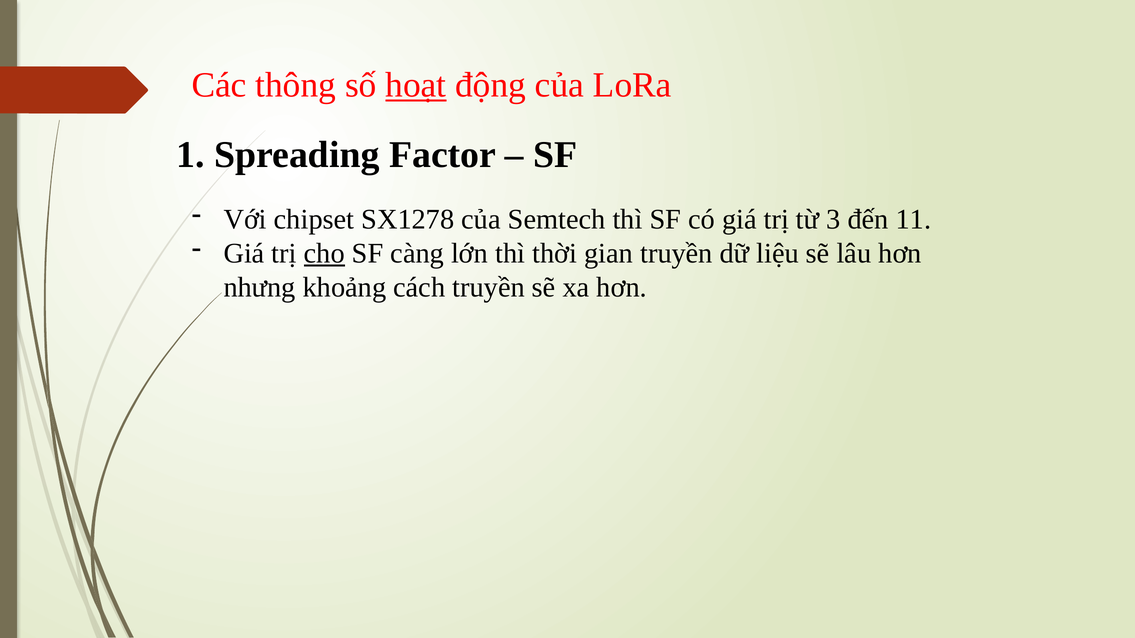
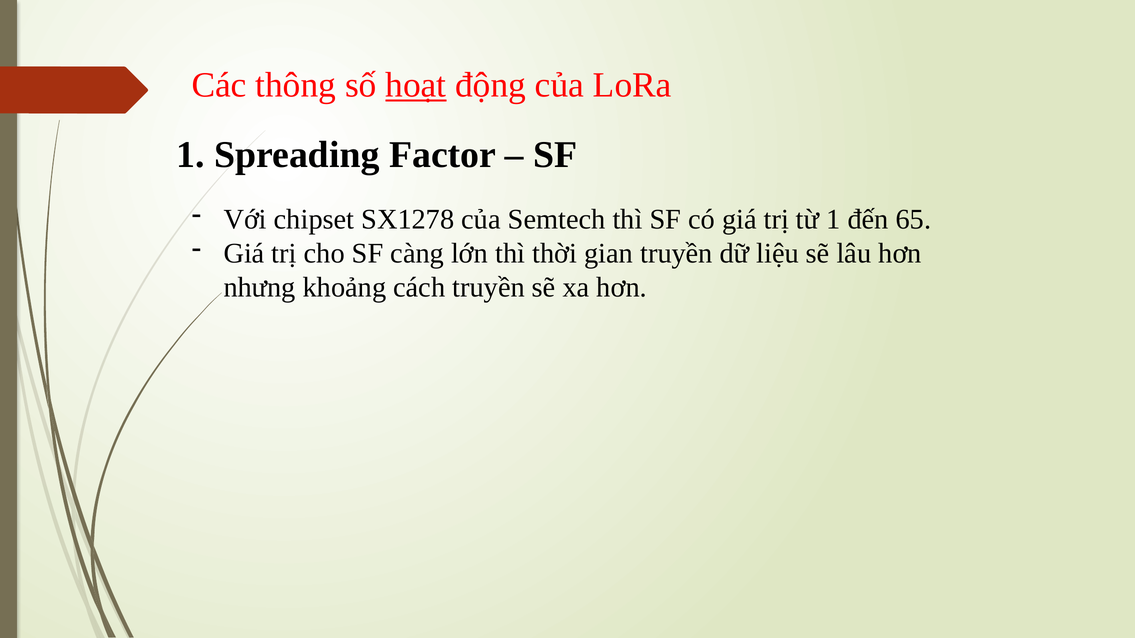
từ 3: 3 -> 1
11: 11 -> 65
cho underline: present -> none
